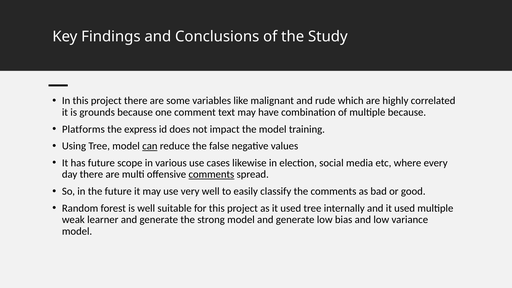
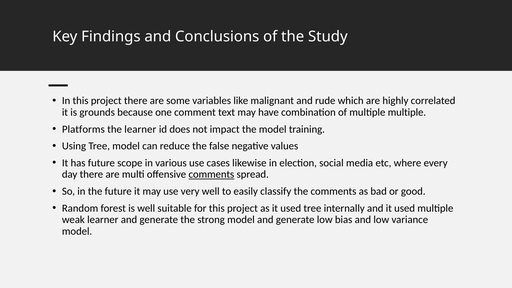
multiple because: because -> multiple
the express: express -> learner
can underline: present -> none
